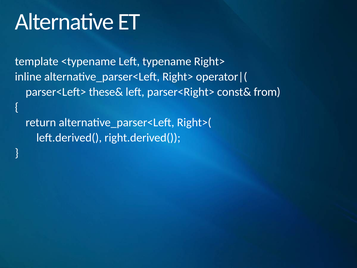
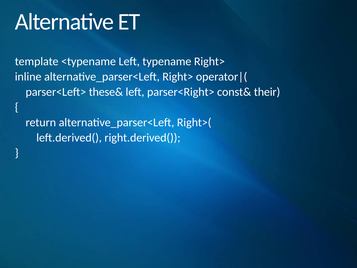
from: from -> their
